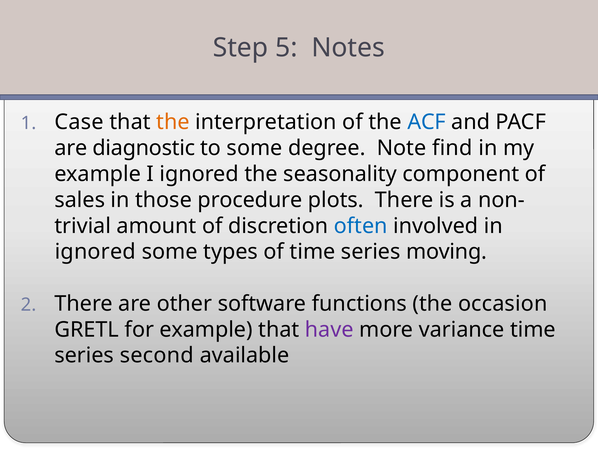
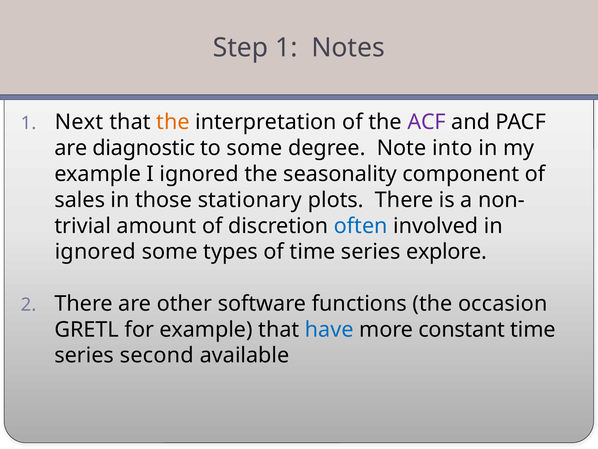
Step 5: 5 -> 1
Case: Case -> Next
ACF colour: blue -> purple
find: find -> into
procedure: procedure -> stationary
moving: moving -> explore
have colour: purple -> blue
variance: variance -> constant
